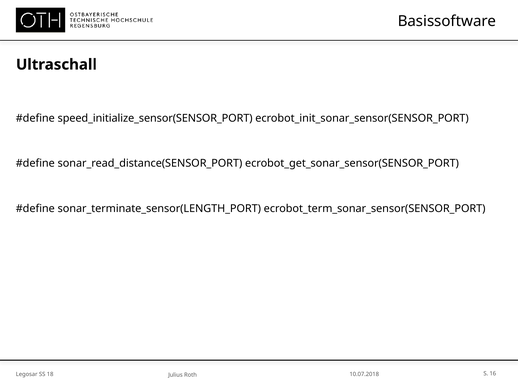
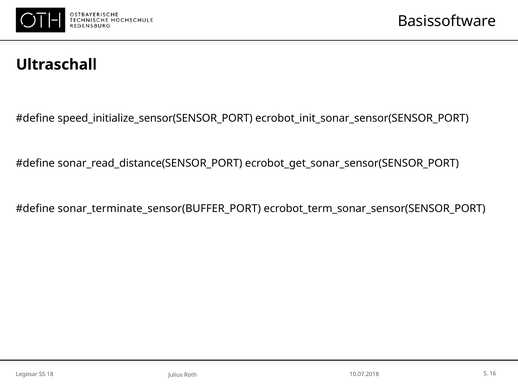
sonar_terminate_sensor(LENGTH_PORT: sonar_terminate_sensor(LENGTH_PORT -> sonar_terminate_sensor(BUFFER_PORT
